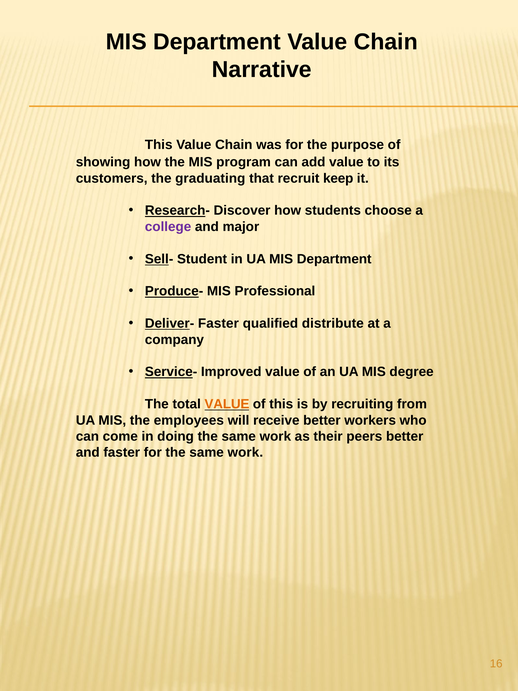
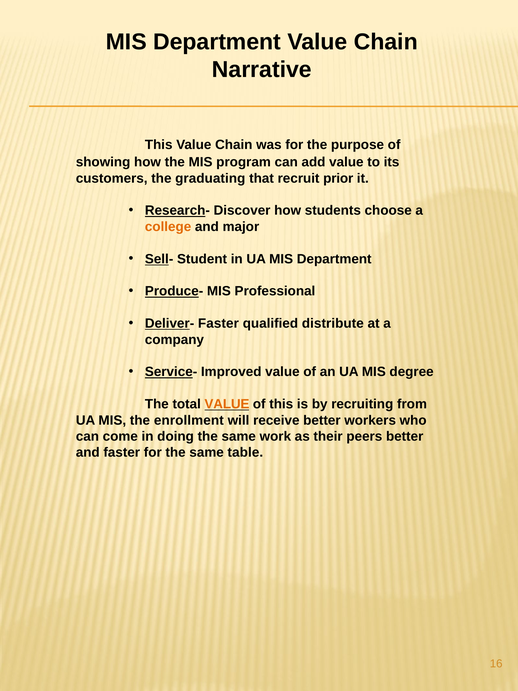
keep: keep -> prior
college colour: purple -> orange
employees: employees -> enrollment
for the same work: work -> table
